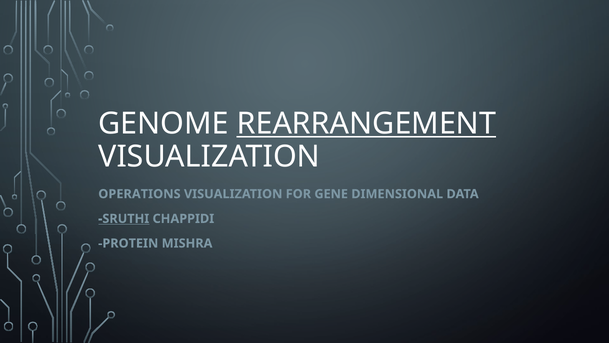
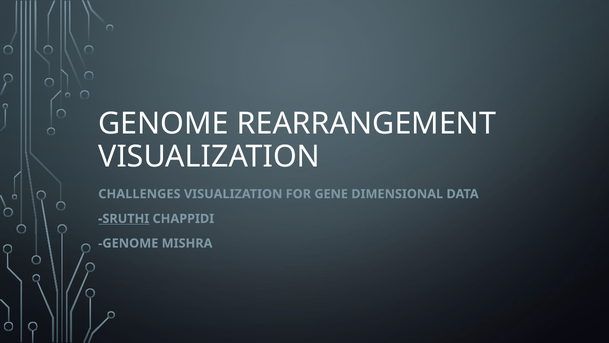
REARRANGEMENT underline: present -> none
OPERATIONS: OPERATIONS -> CHALLENGES
PROTEIN at (128, 243): PROTEIN -> GENOME
